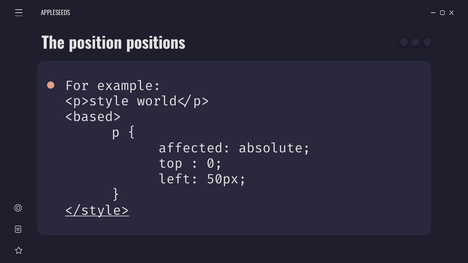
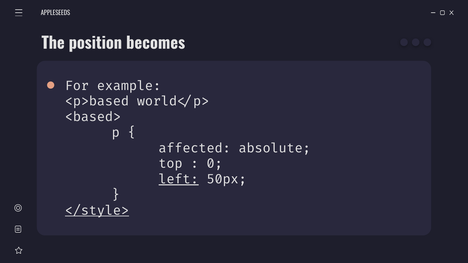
positions: positions -> becomes
<p>style: <p>style -> <p>based
left underline: none -> present
